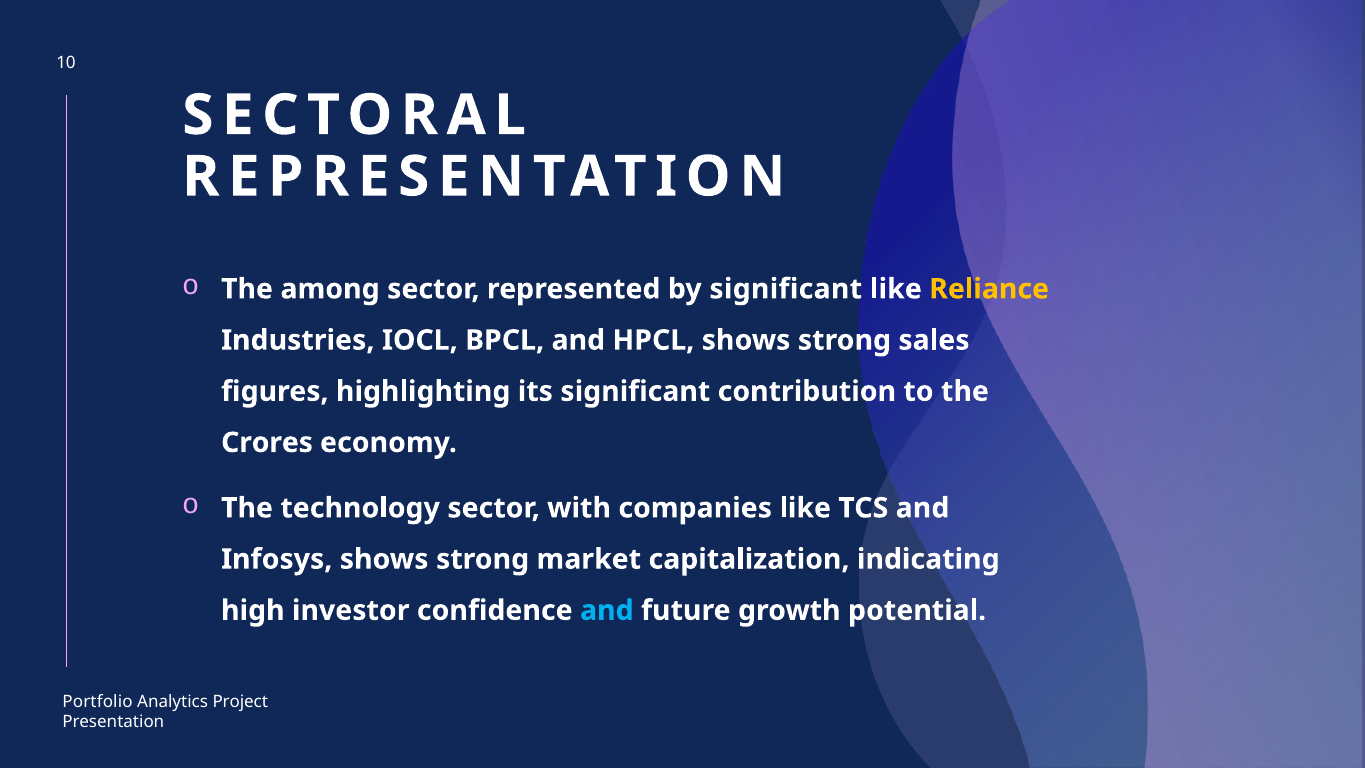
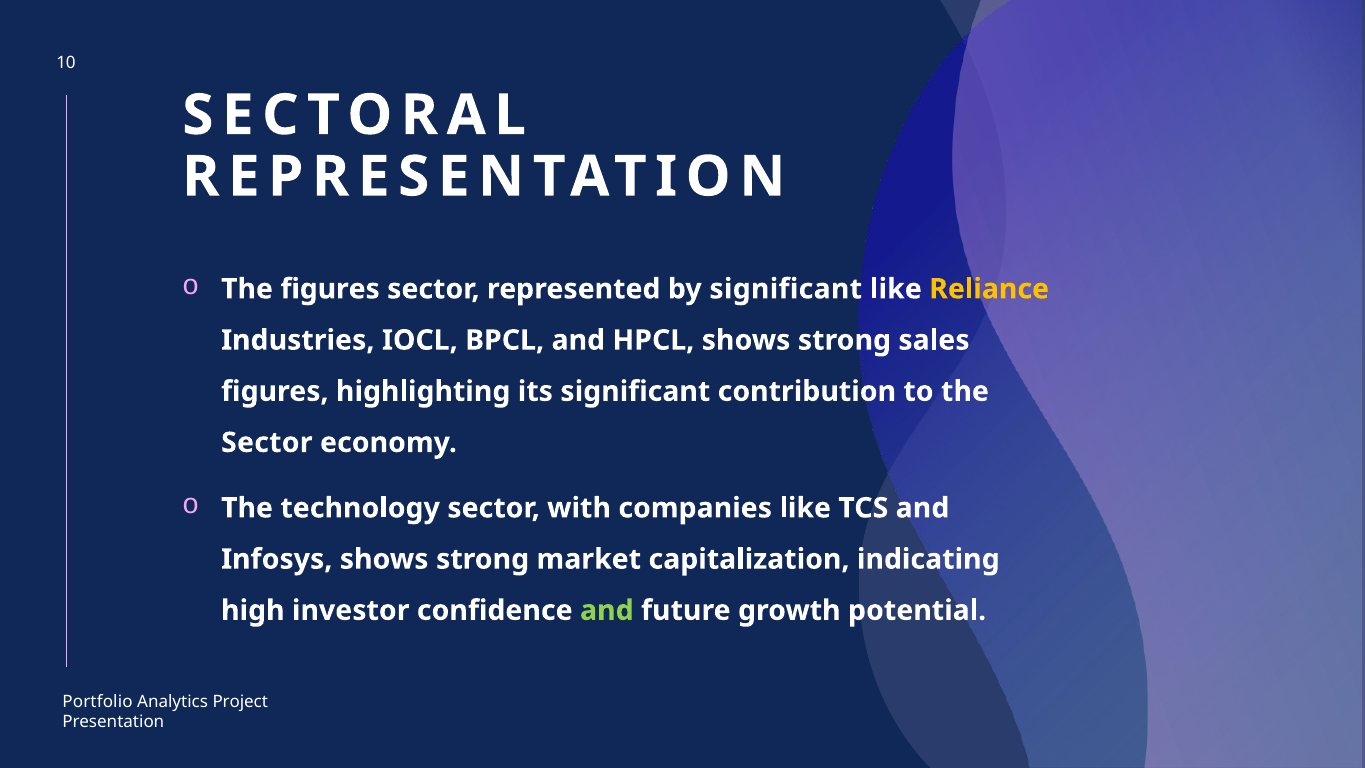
The among: among -> figures
Crores at (267, 443): Crores -> Sector
and at (607, 610) colour: light blue -> light green
